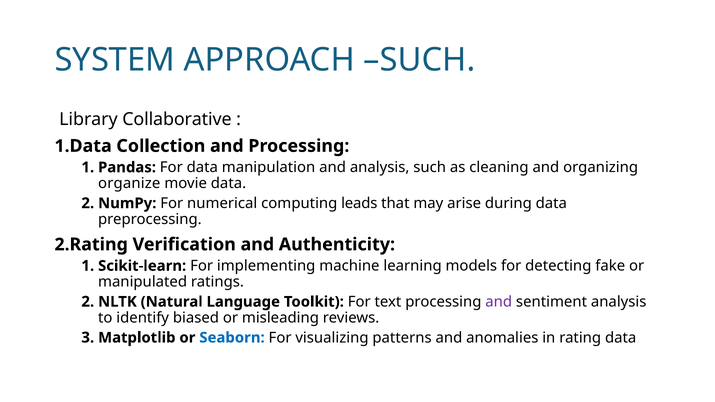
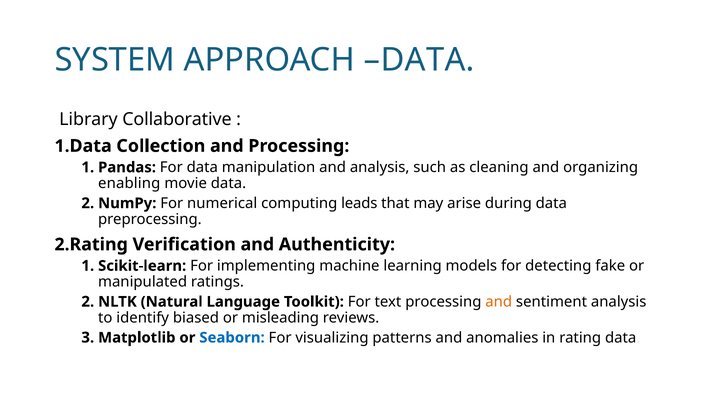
APPROACH SUCH: SUCH -> DATA
organize: organize -> enabling
and at (499, 302) colour: purple -> orange
